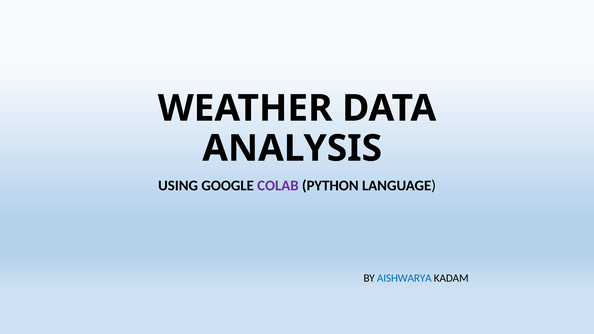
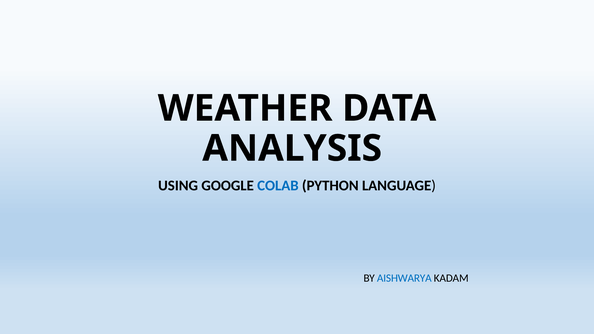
COLAB colour: purple -> blue
